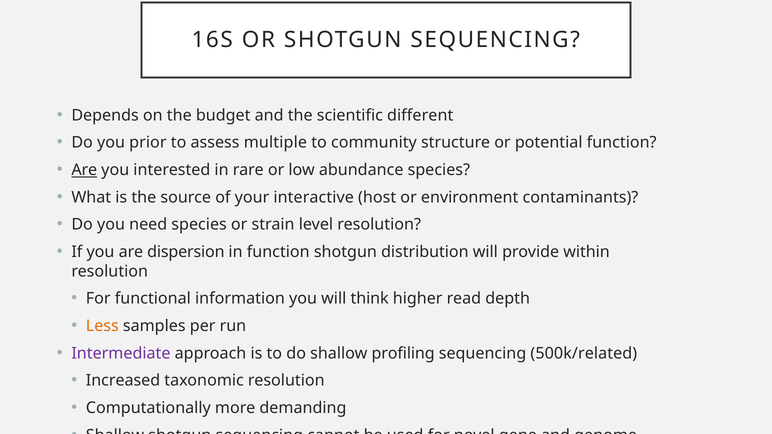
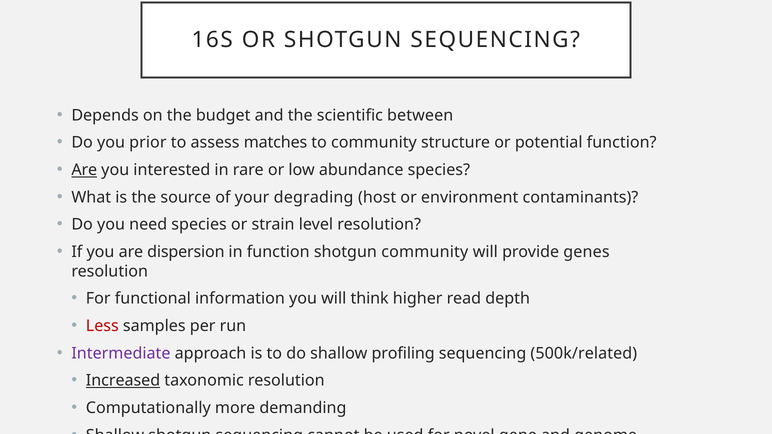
different: different -> between
multiple: multiple -> matches
interactive: interactive -> degrading
shotgun distribution: distribution -> community
within: within -> genes
Less colour: orange -> red
Increased underline: none -> present
